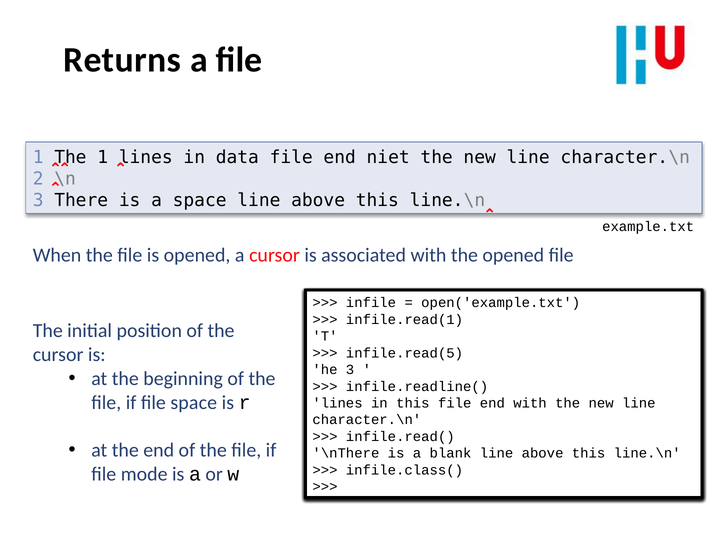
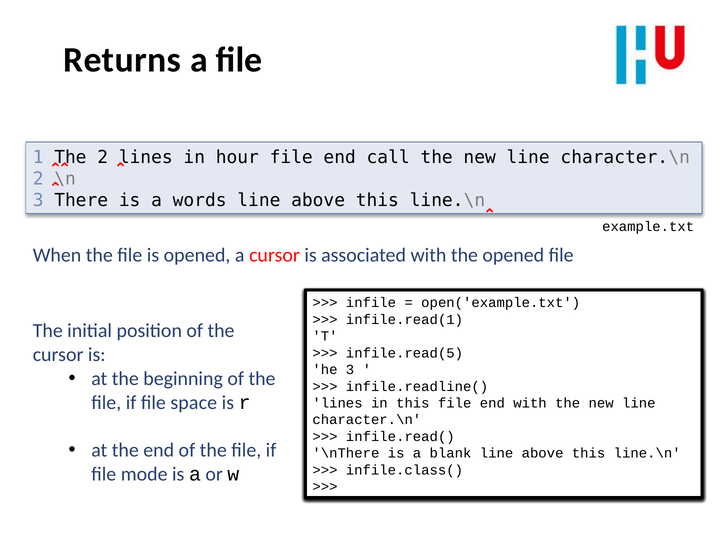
The 1: 1 -> 2
data: data -> hour
niet: niet -> call
a space: space -> words
